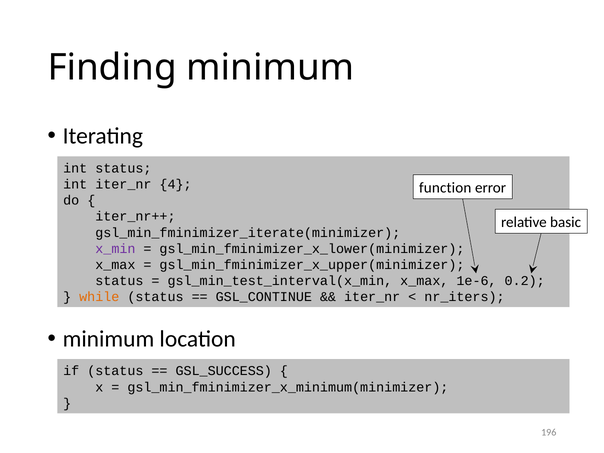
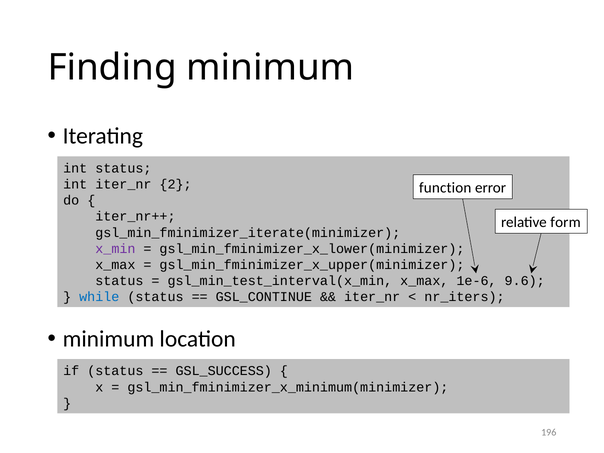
4: 4 -> 2
basic: basic -> form
0.2: 0.2 -> 9.6
while colour: orange -> blue
